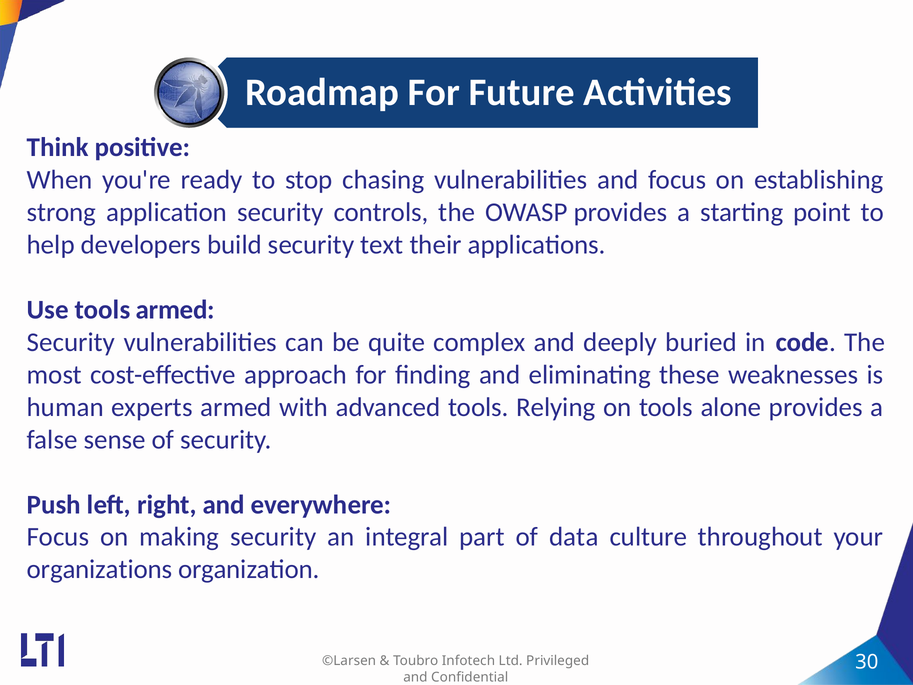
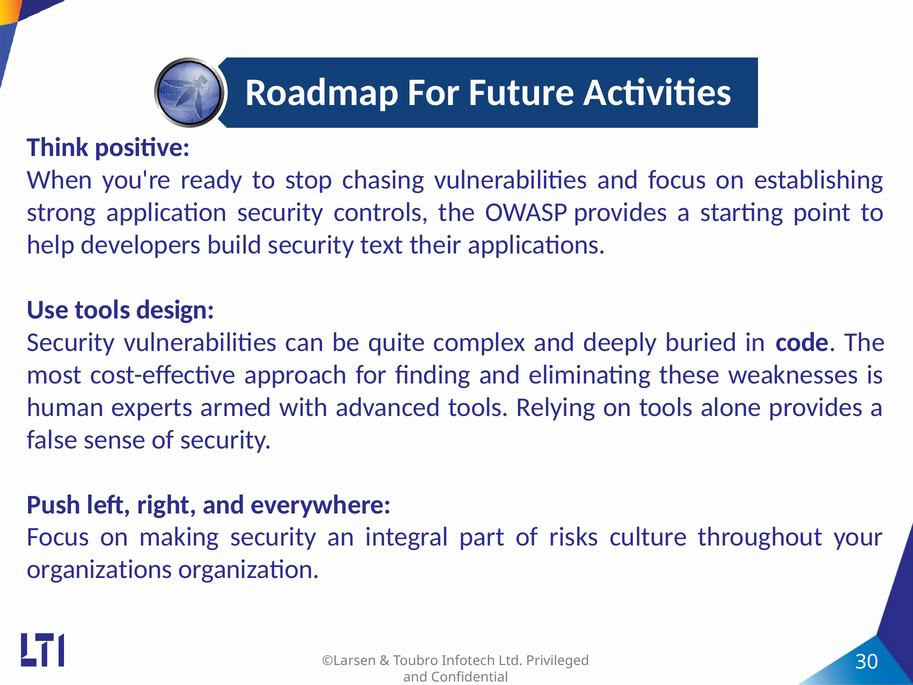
tools armed: armed -> design
data: data -> risks
